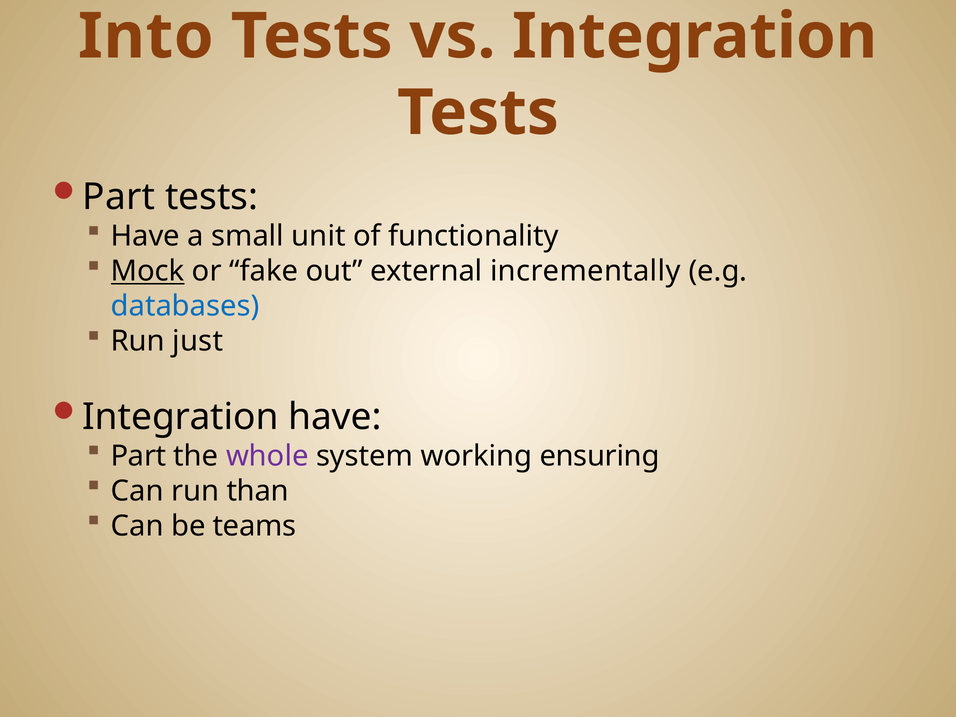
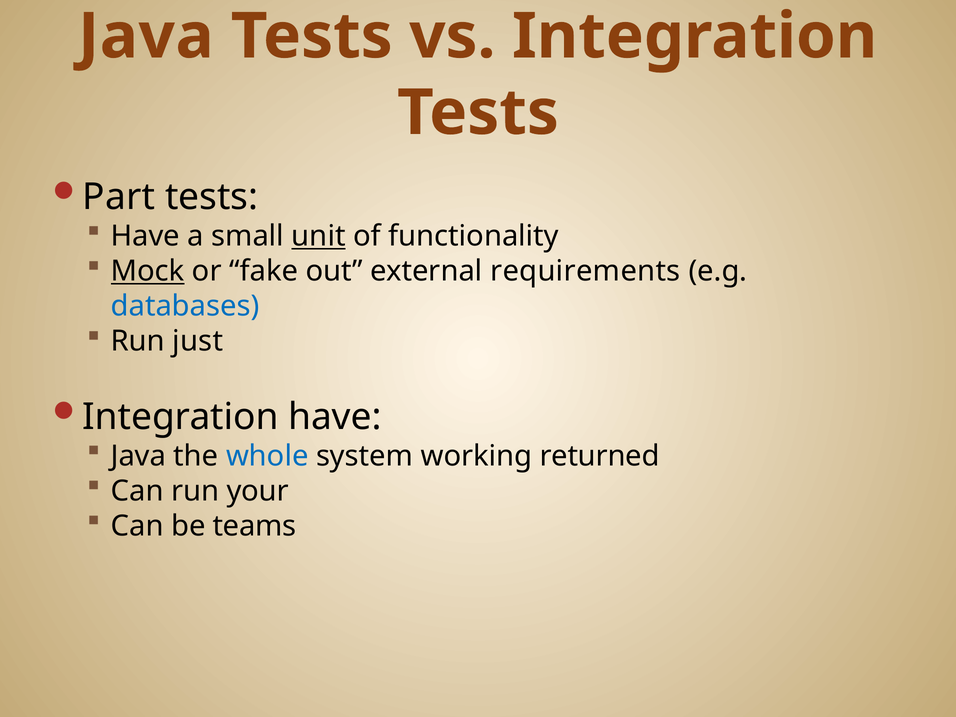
Into at (146, 36): Into -> Java
unit underline: none -> present
incrementally: incrementally -> requirements
Part at (139, 456): Part -> Java
whole colour: purple -> blue
ensuring: ensuring -> returned
than: than -> your
